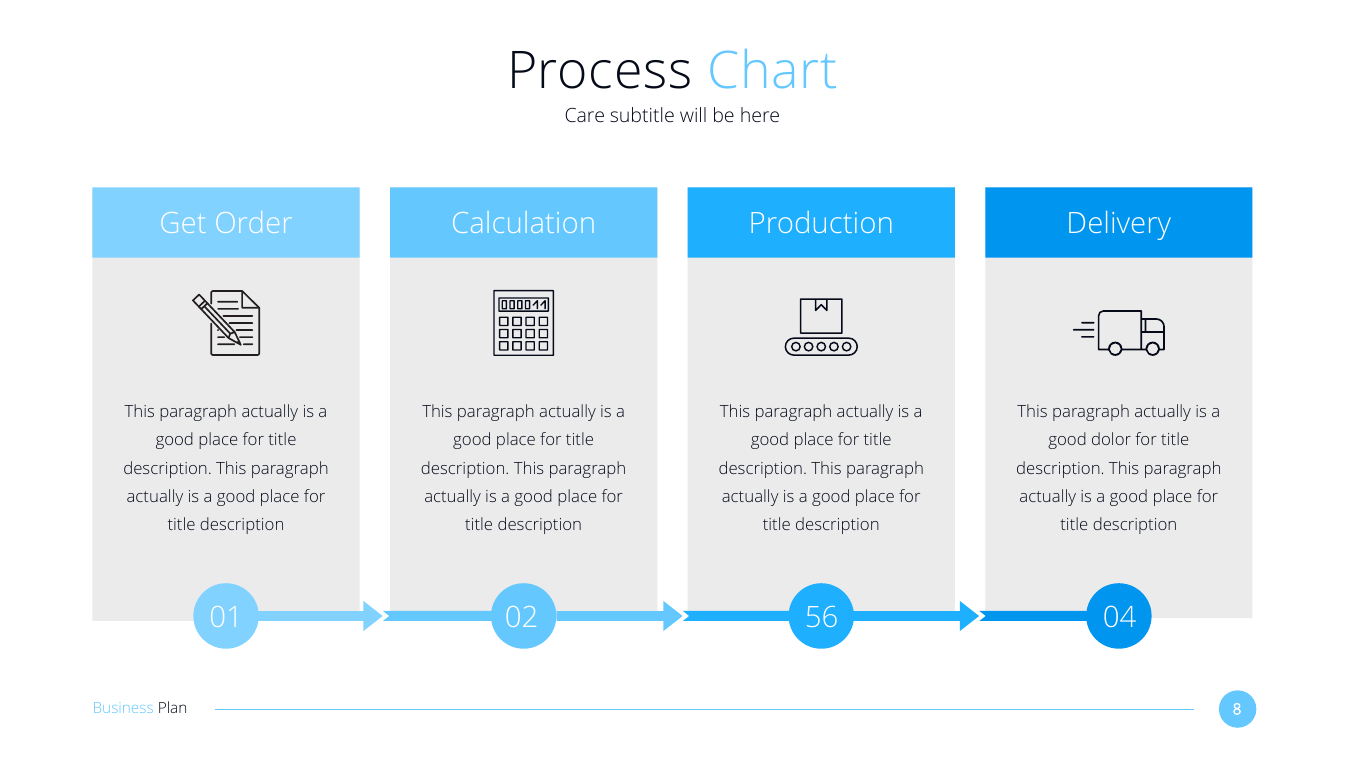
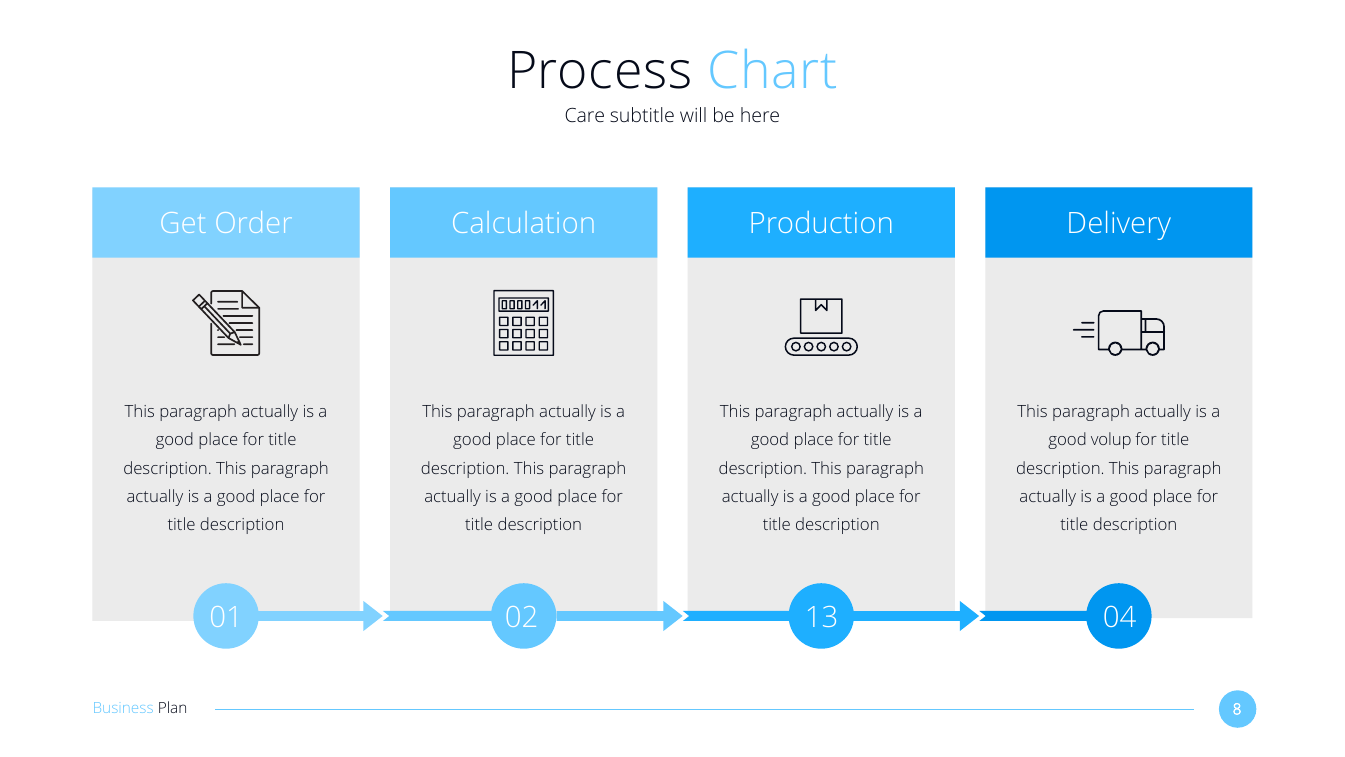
dolor: dolor -> volup
56: 56 -> 13
